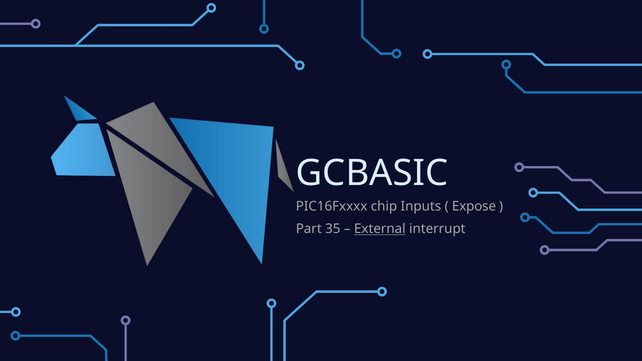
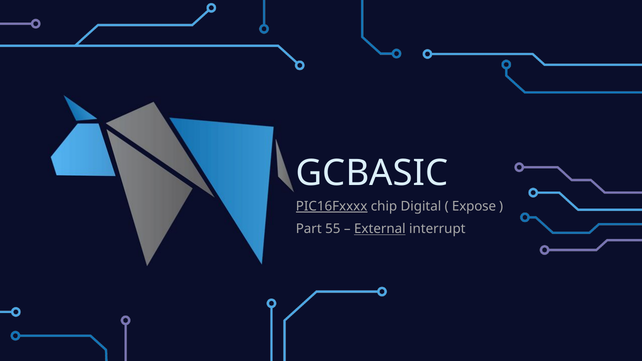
PIC16Fxxxx underline: none -> present
Inputs: Inputs -> Digital
35: 35 -> 55
